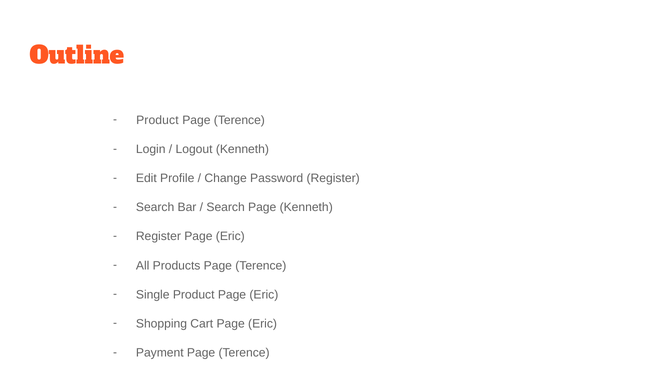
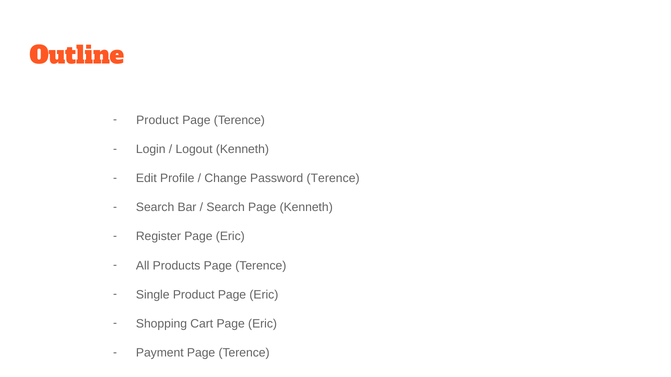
Password Register: Register -> Terence
